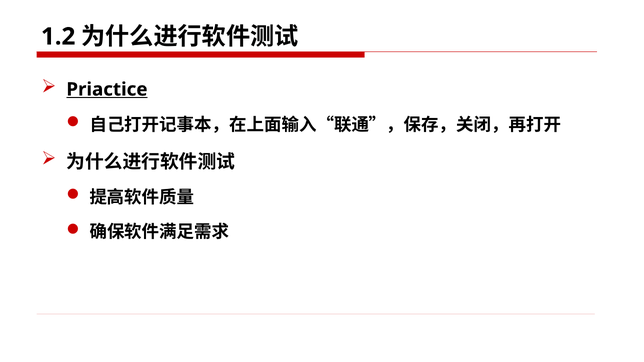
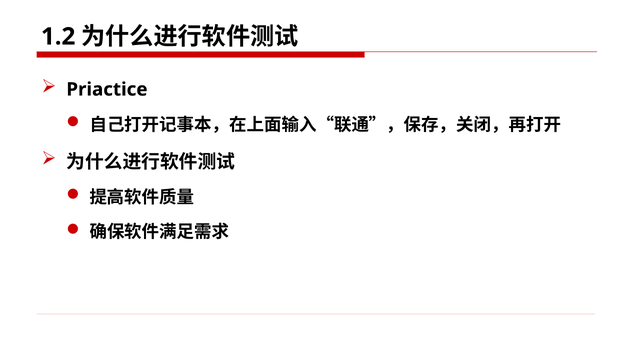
Priactice underline: present -> none
